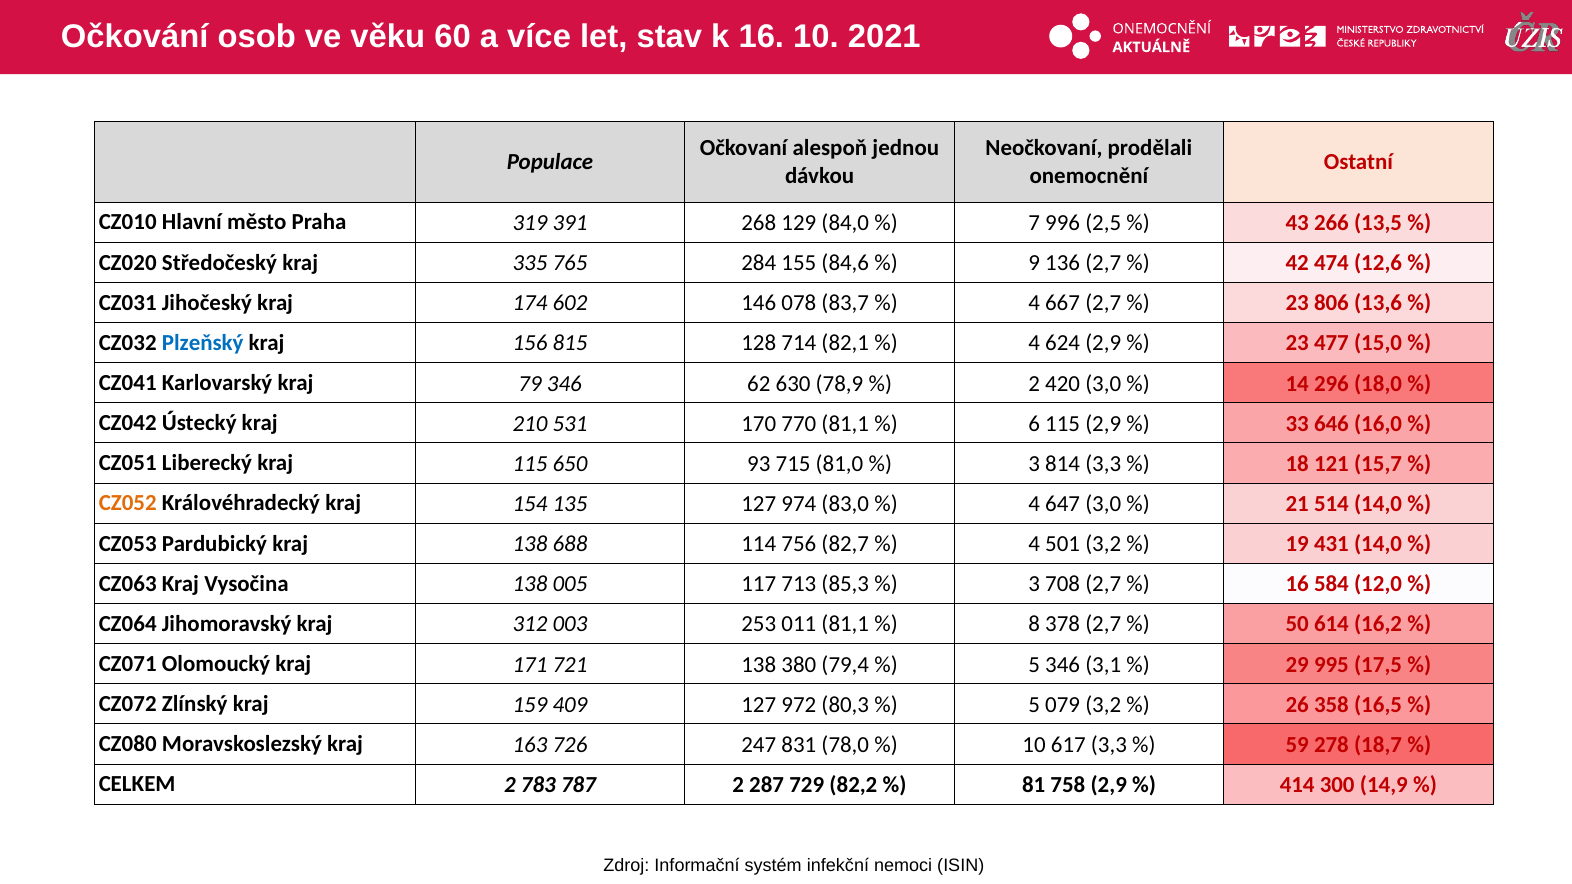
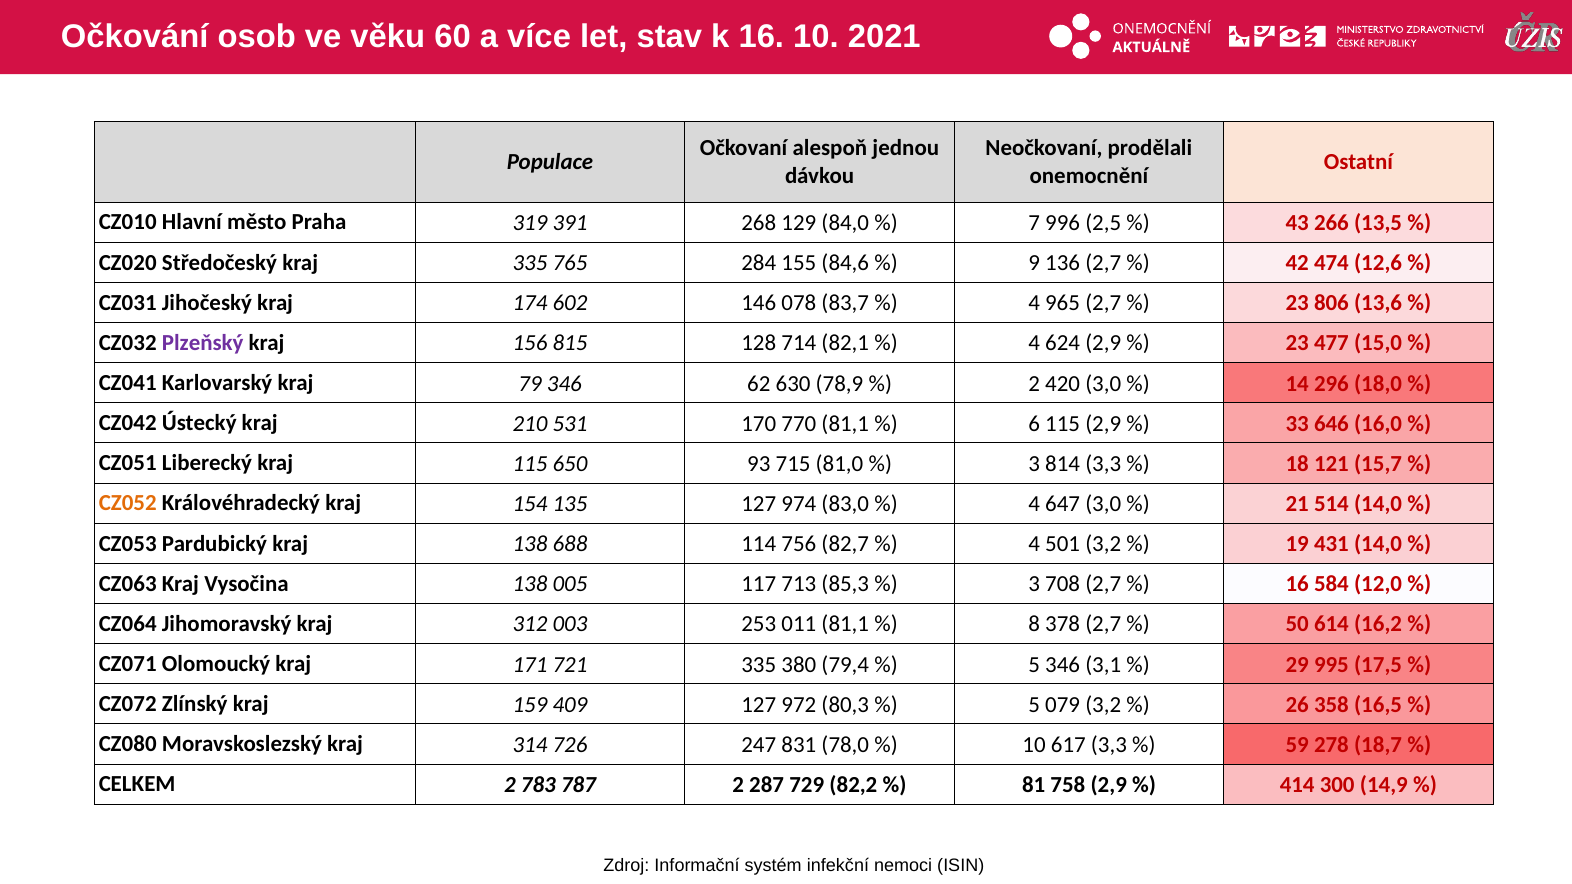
667: 667 -> 965
Plzeňský colour: blue -> purple
721 138: 138 -> 335
163: 163 -> 314
